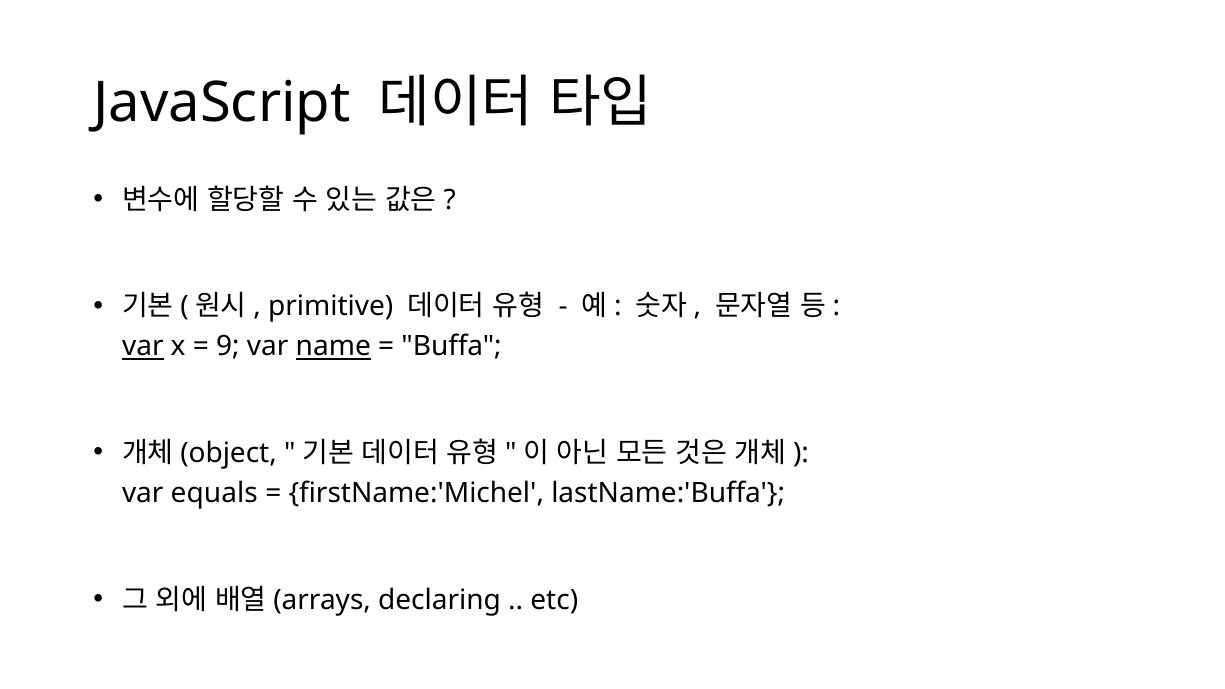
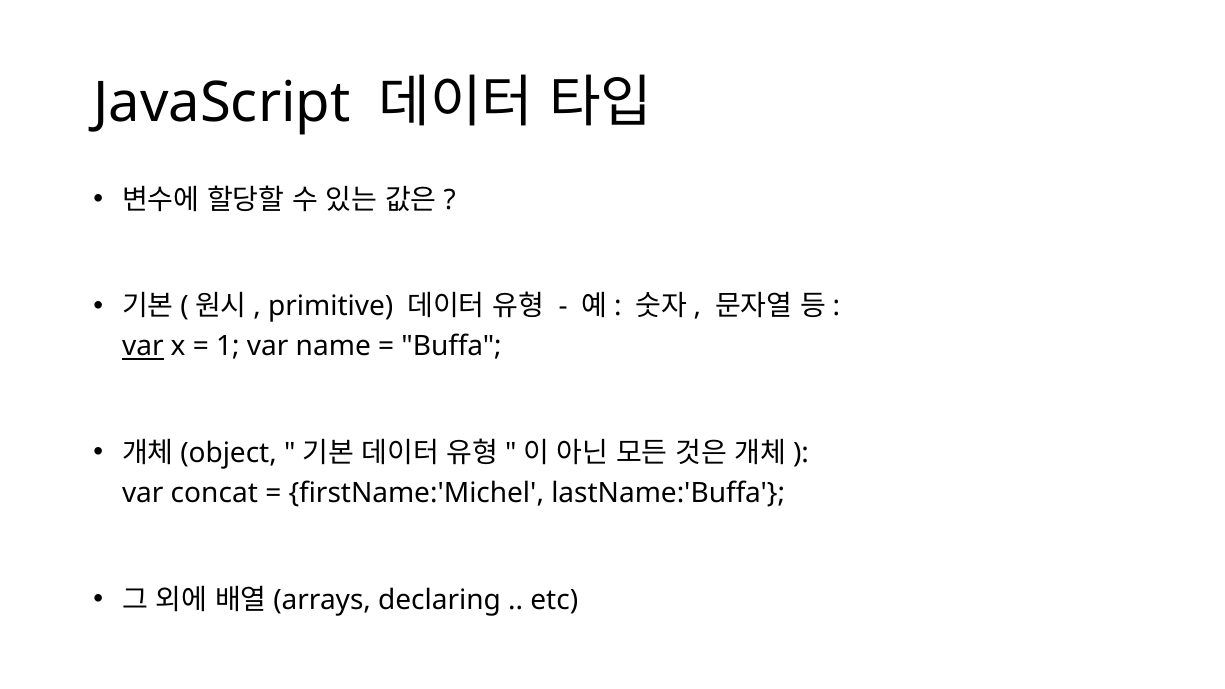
9: 9 -> 1
name underline: present -> none
equals: equals -> concat
